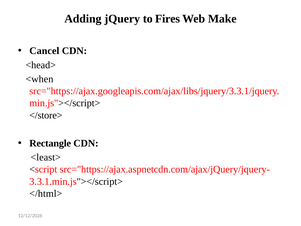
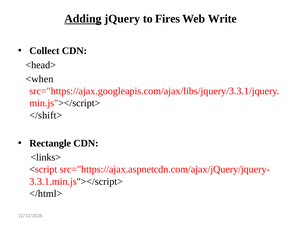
Adding underline: none -> present
Make: Make -> Write
Cancel: Cancel -> Collect
</store>: </store> -> </shift>
<least>: <least> -> <links>
